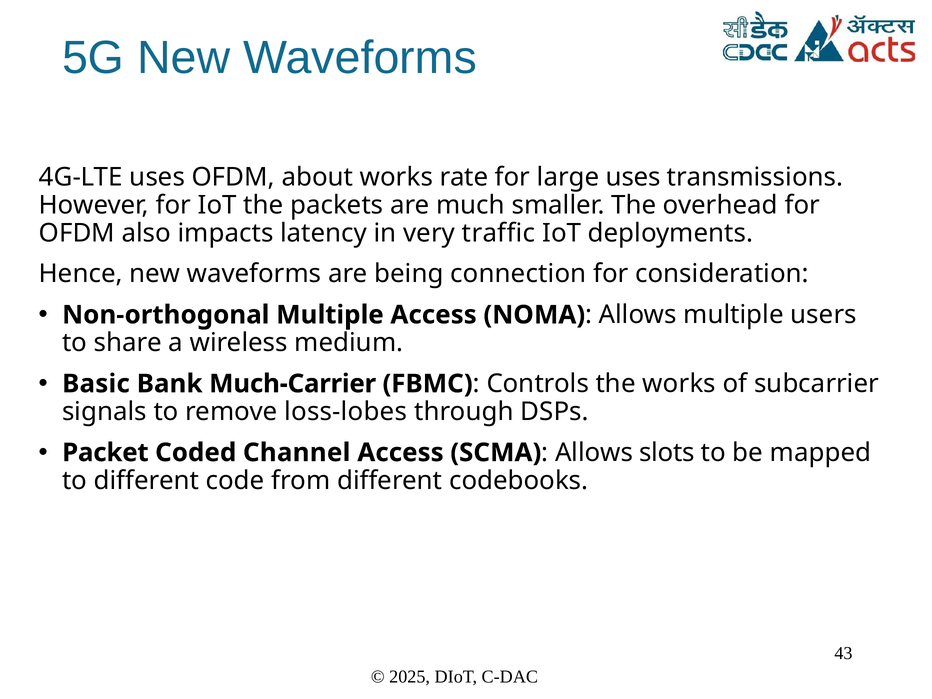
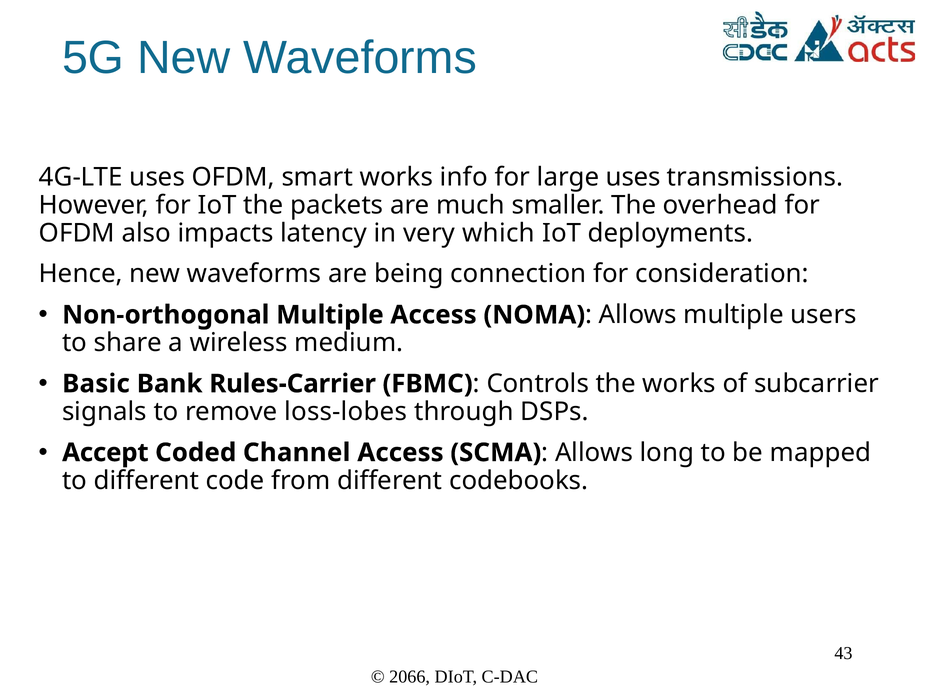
about: about -> smart
rate: rate -> info
traffic: traffic -> which
Much-Carrier: Much-Carrier -> Rules-Carrier
Packet: Packet -> Accept
slots: slots -> long
2025: 2025 -> 2066
